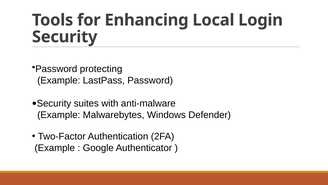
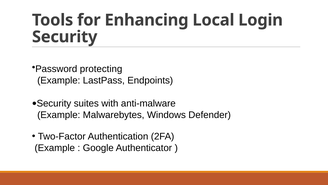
LastPass Password: Password -> Endpoints
